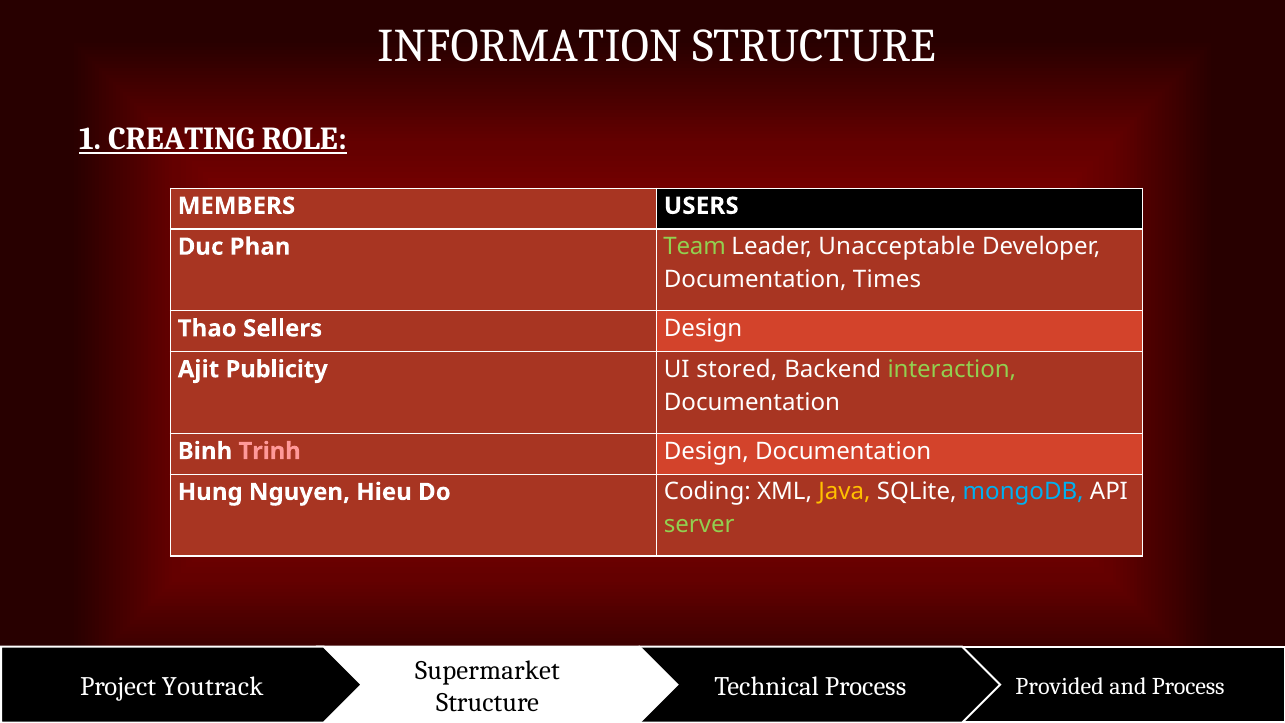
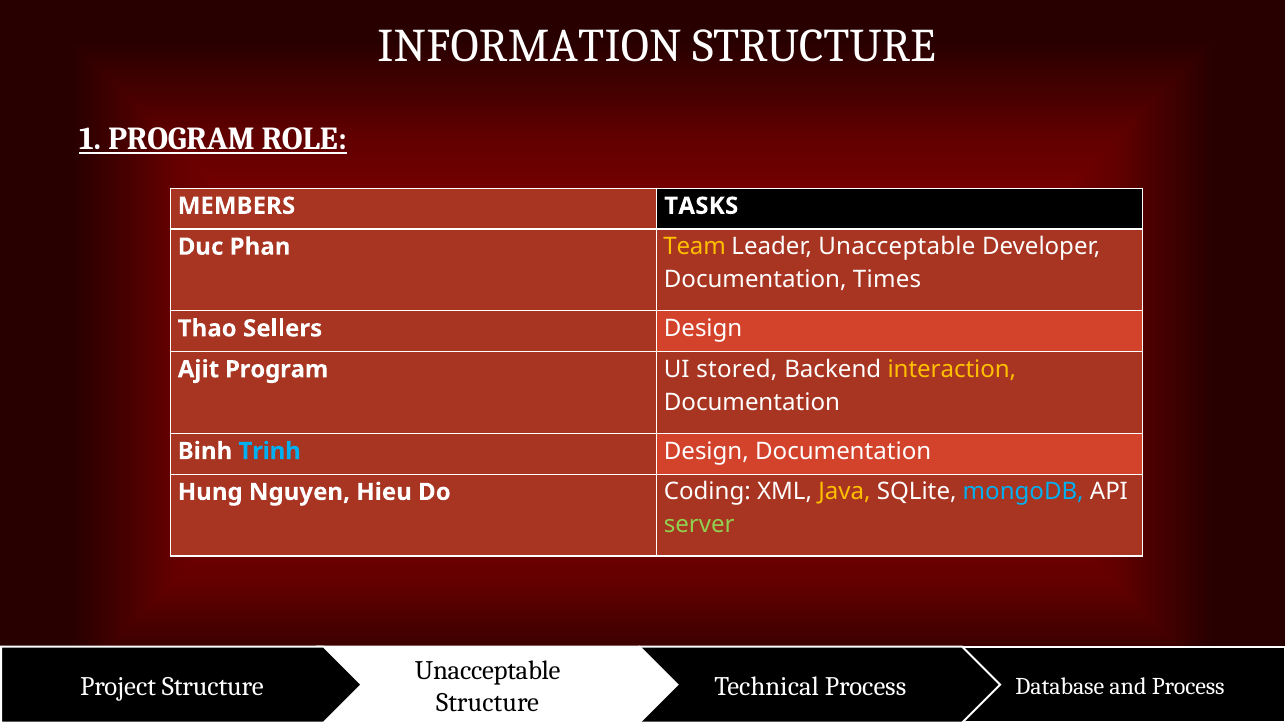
1 CREATING: CREATING -> PROGRAM
USERS: USERS -> TASKS
Team colour: light green -> yellow
Ajit Publicity: Publicity -> Program
interaction colour: light green -> yellow
Trinh colour: pink -> light blue
Supermarket at (487, 670): Supermarket -> Unacceptable
Project Youtrack: Youtrack -> Structure
Provided: Provided -> Database
